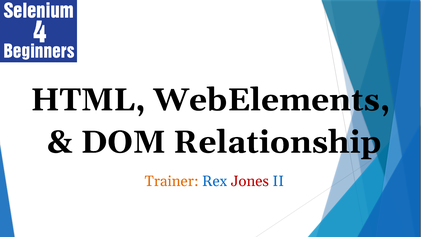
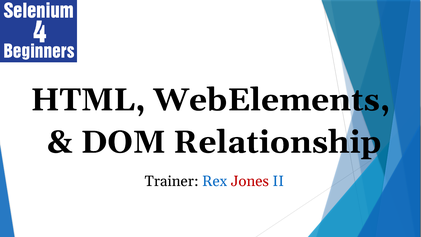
Trainer colour: orange -> black
